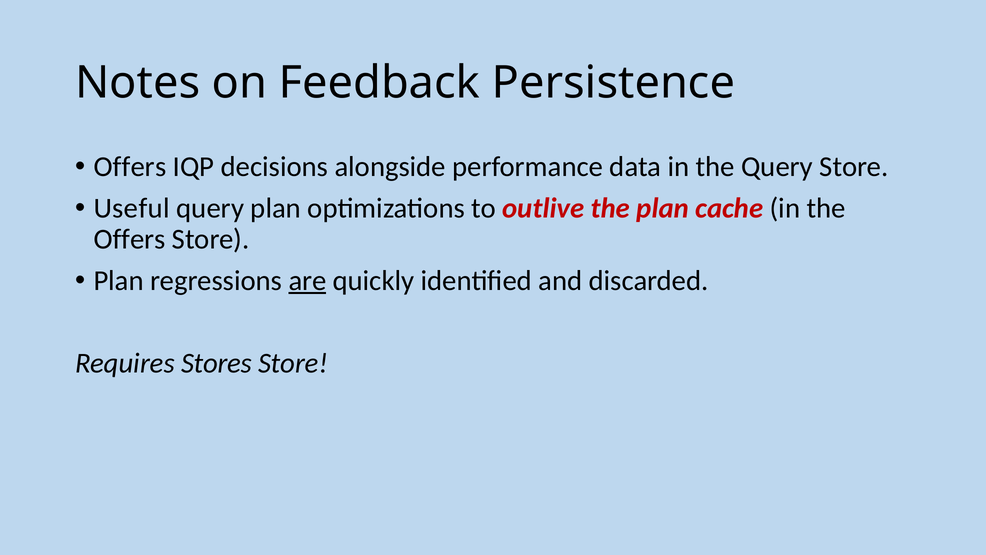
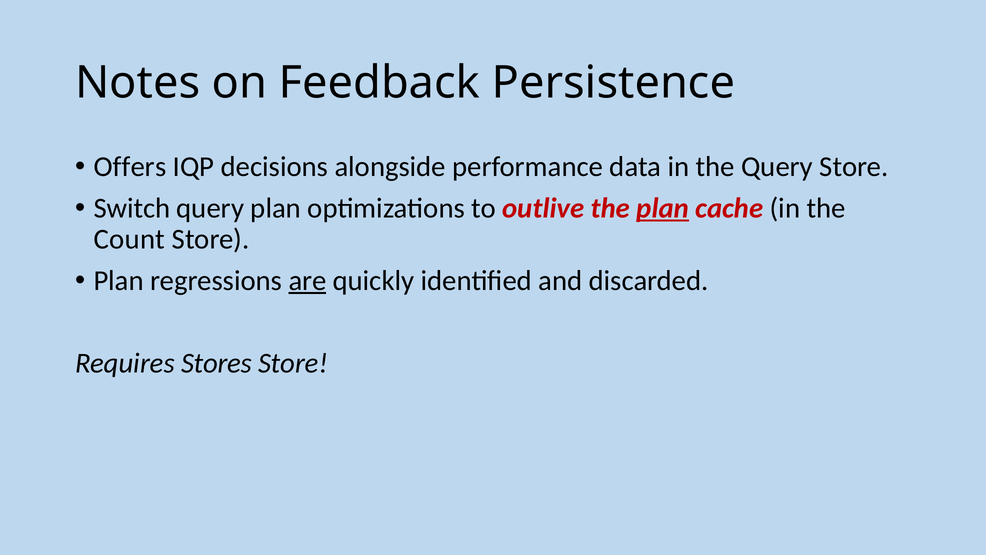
Useful: Useful -> Switch
plan at (663, 208) underline: none -> present
Offers at (130, 239): Offers -> Count
